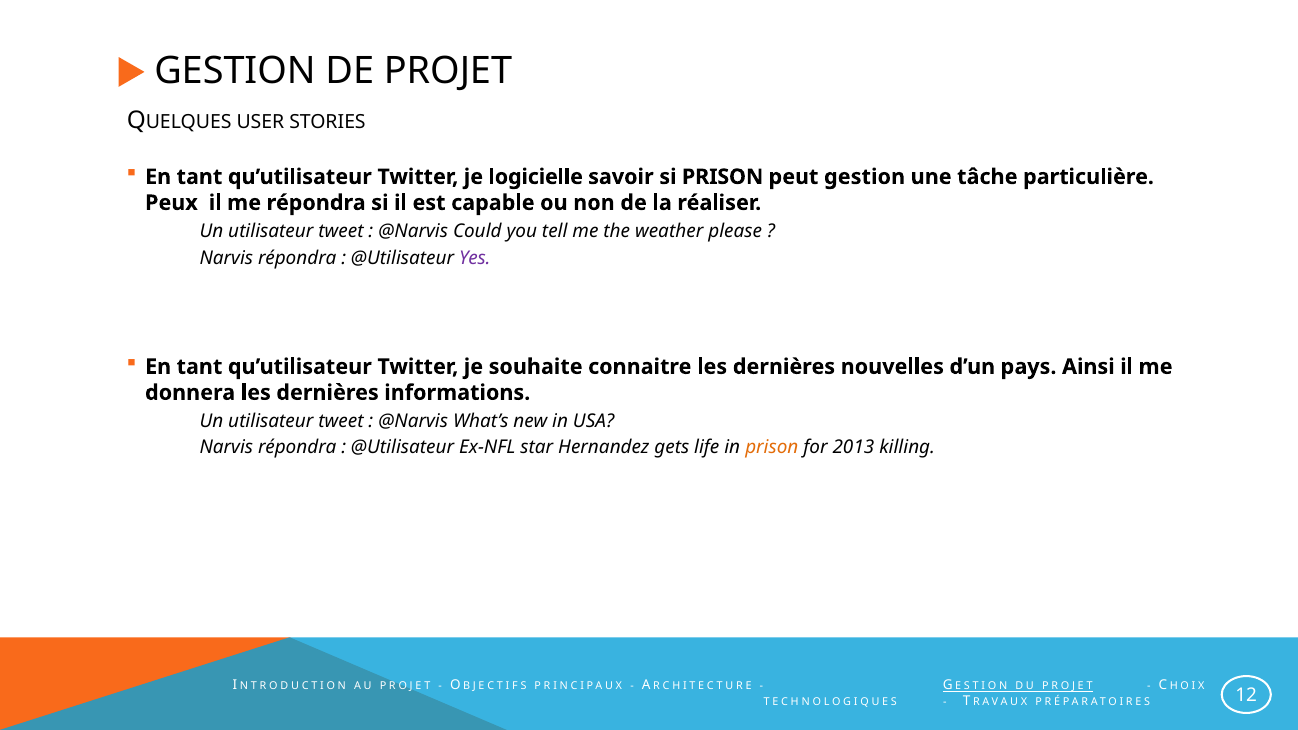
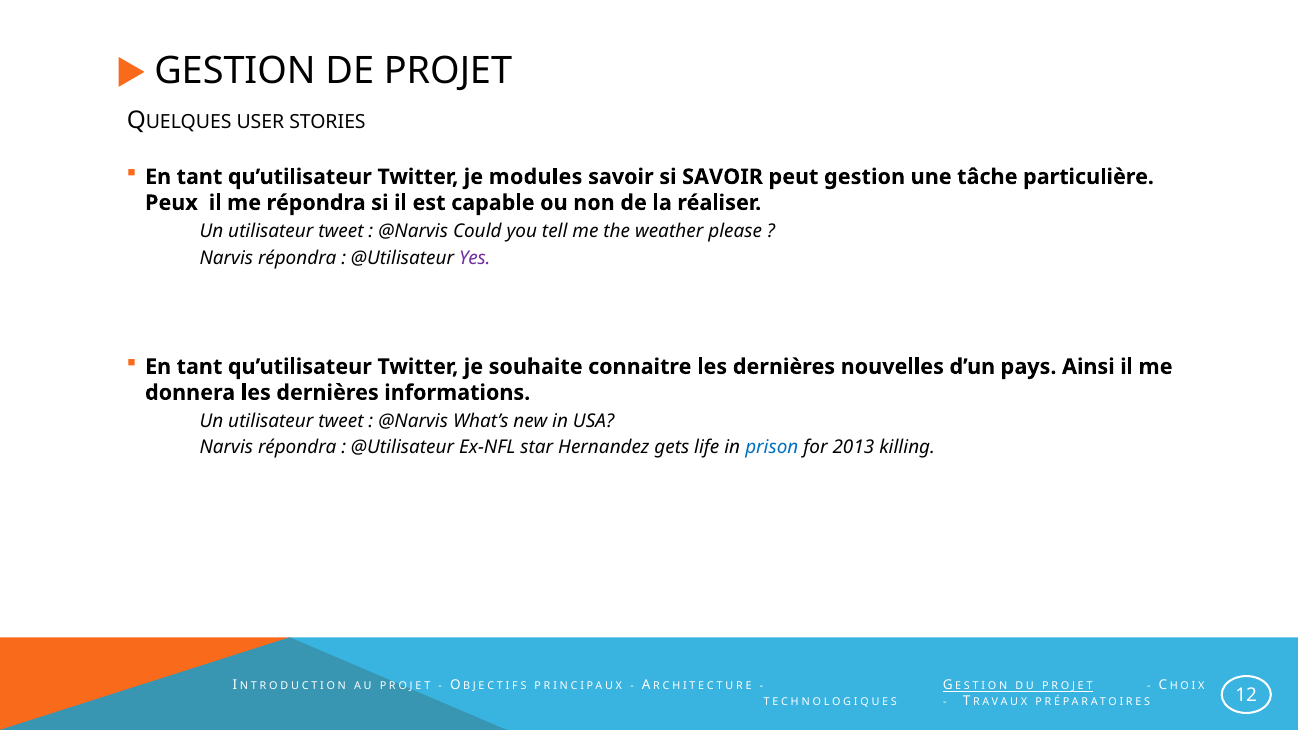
logicielle: logicielle -> modules
si PRISON: PRISON -> SAVOIR
prison at (772, 448) colour: orange -> blue
